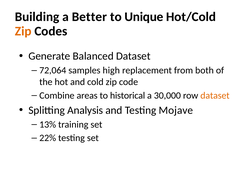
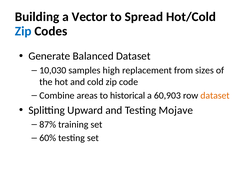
Better: Better -> Vector
Unique: Unique -> Spread
Zip at (23, 31) colour: orange -> blue
72,064: 72,064 -> 10,030
both: both -> sizes
30,000: 30,000 -> 60,903
Analysis: Analysis -> Upward
13%: 13% -> 87%
22%: 22% -> 60%
